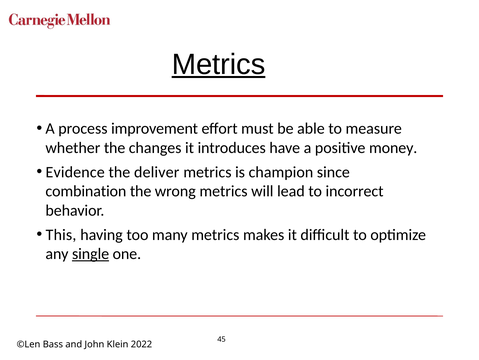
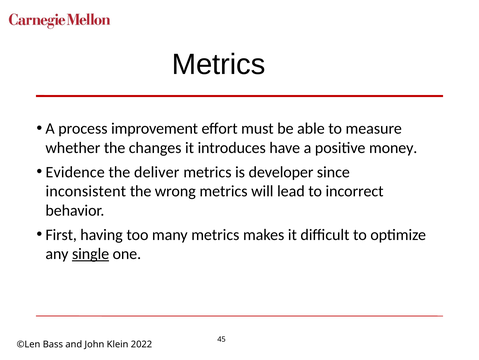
Metrics at (219, 64) underline: present -> none
champion: champion -> developer
combination: combination -> inconsistent
This: This -> First
